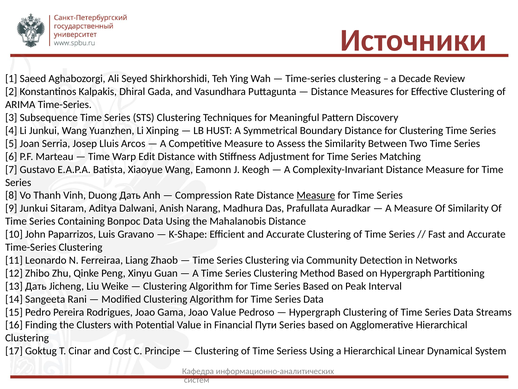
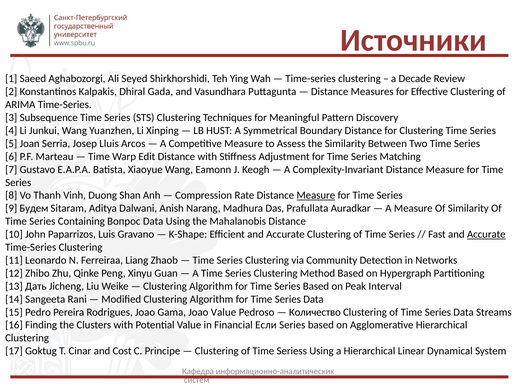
Duong Дать: Дать -> Shan
9 Junkui: Junkui -> Будем
Accurate at (486, 234) underline: none -> present
Hypergraph at (315, 312): Hypergraph -> Количество
Пути: Пути -> Если
